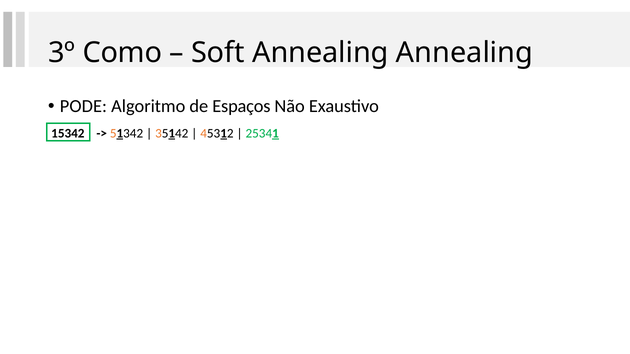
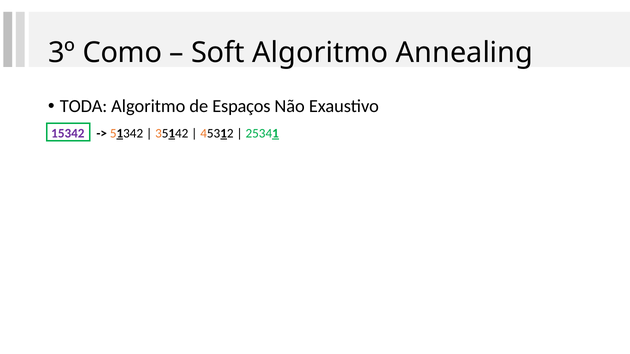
Soft Annealing: Annealing -> Algoritmo
PODE: PODE -> TODA
15342 colour: black -> purple
